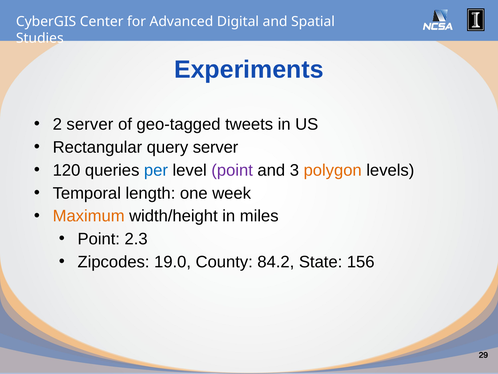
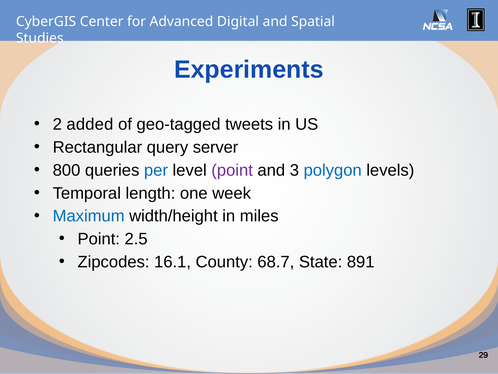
2 server: server -> added
120: 120 -> 800
polygon colour: orange -> blue
Maximum colour: orange -> blue
2.3: 2.3 -> 2.5
19.0: 19.0 -> 16.1
84.2: 84.2 -> 68.7
156: 156 -> 891
